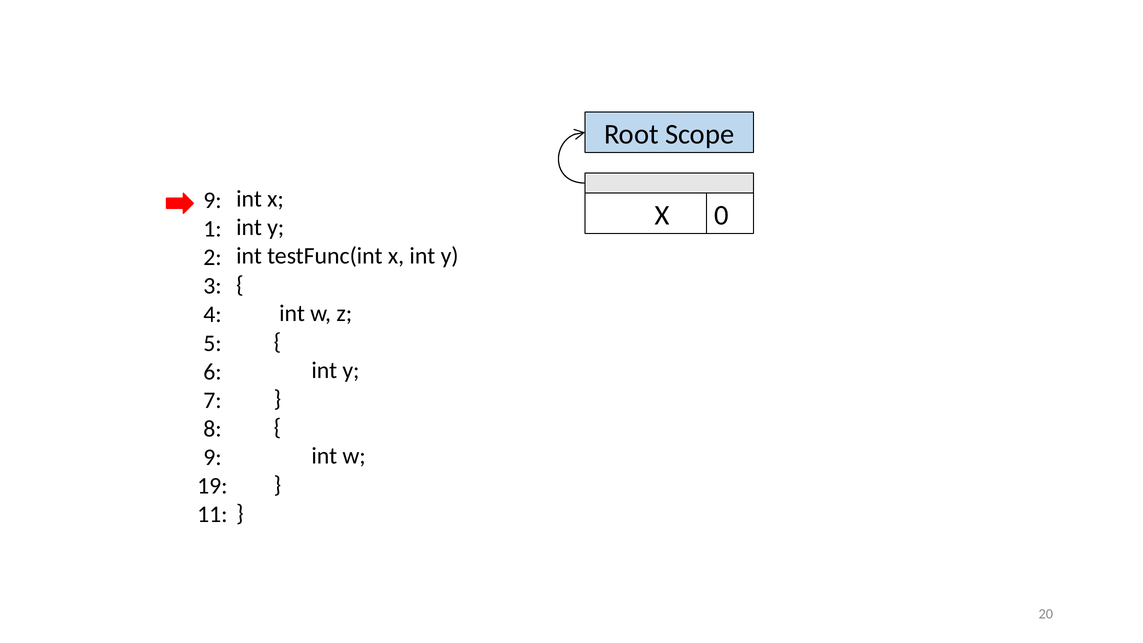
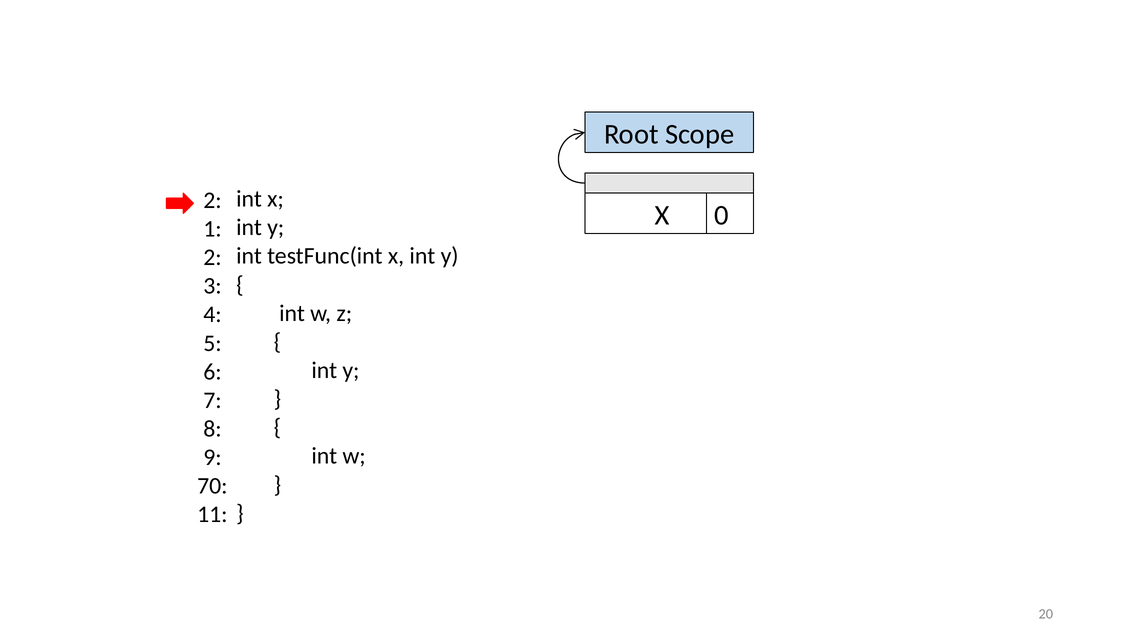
9 at (212, 200): 9 -> 2
19: 19 -> 70
